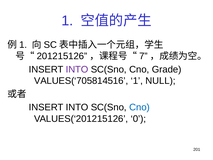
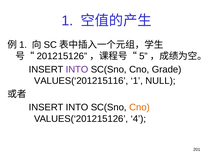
7: 7 -> 5
VALUES(‘705814516: VALUES(‘705814516 -> VALUES(‘201215116
Cno at (140, 107) colour: blue -> orange
0: 0 -> 4
